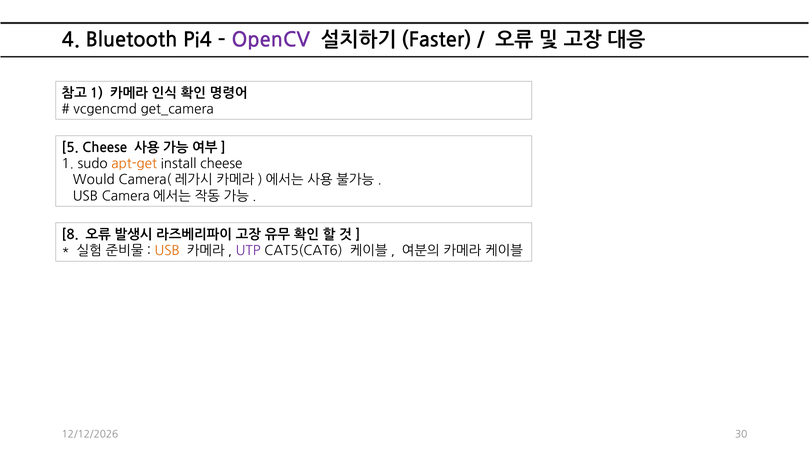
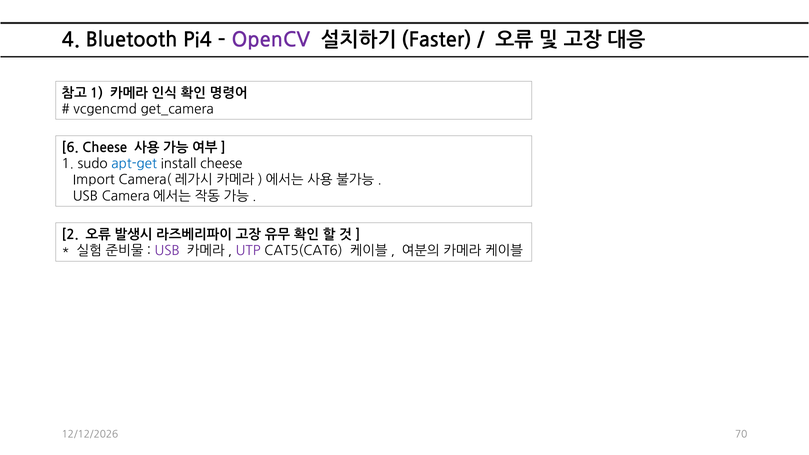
5: 5 -> 6
apt-get colour: orange -> blue
Would: Would -> Import
8: 8 -> 2
USB at (167, 251) colour: orange -> purple
30: 30 -> 70
